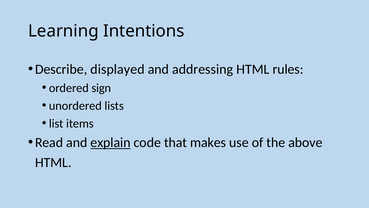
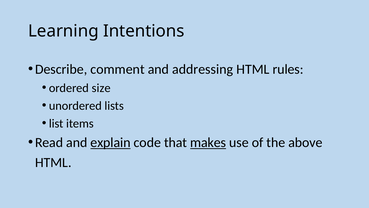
displayed: displayed -> comment
sign: sign -> size
makes underline: none -> present
